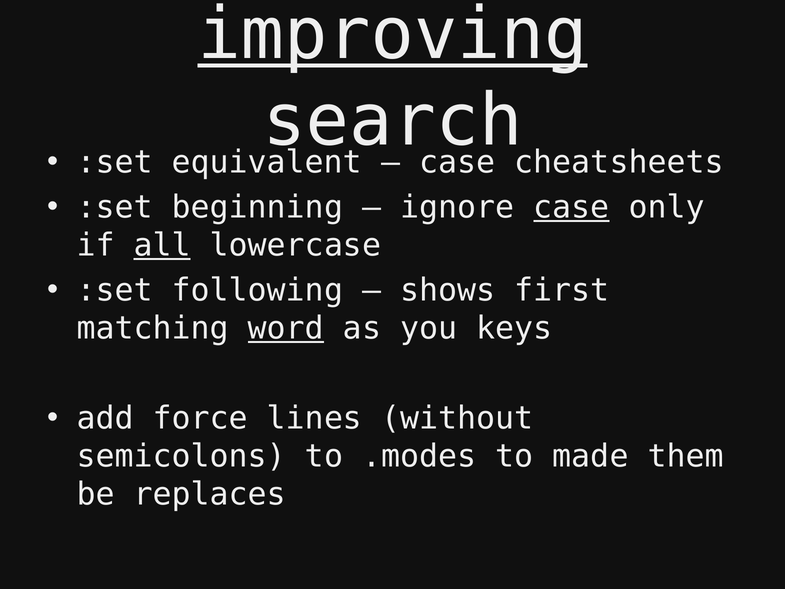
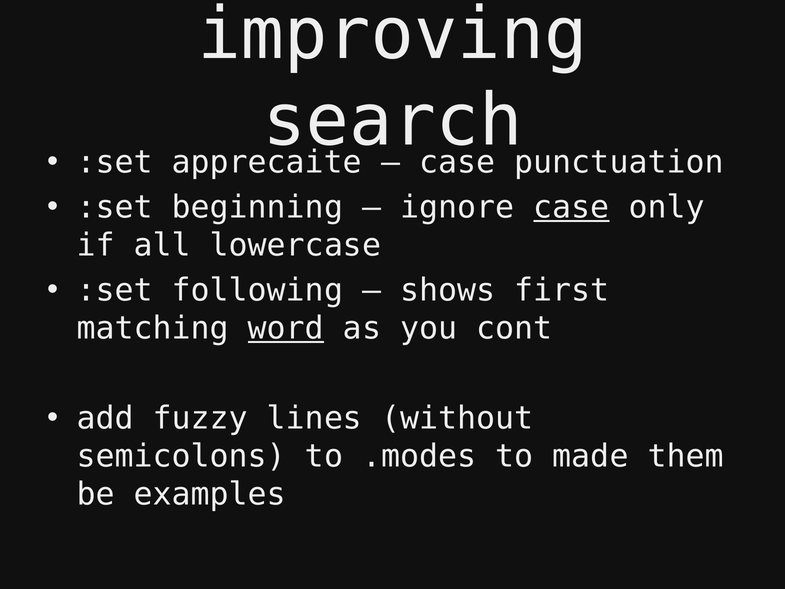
improving underline: present -> none
equivalent: equivalent -> apprecaite
cheatsheets: cheatsheets -> punctuation
all underline: present -> none
keys: keys -> cont
force: force -> fuzzy
replaces: replaces -> examples
